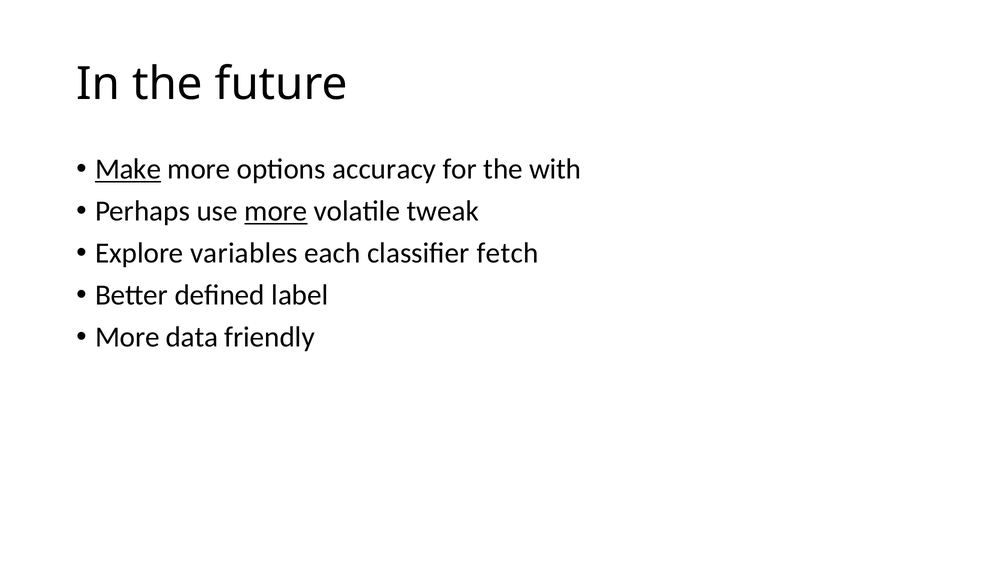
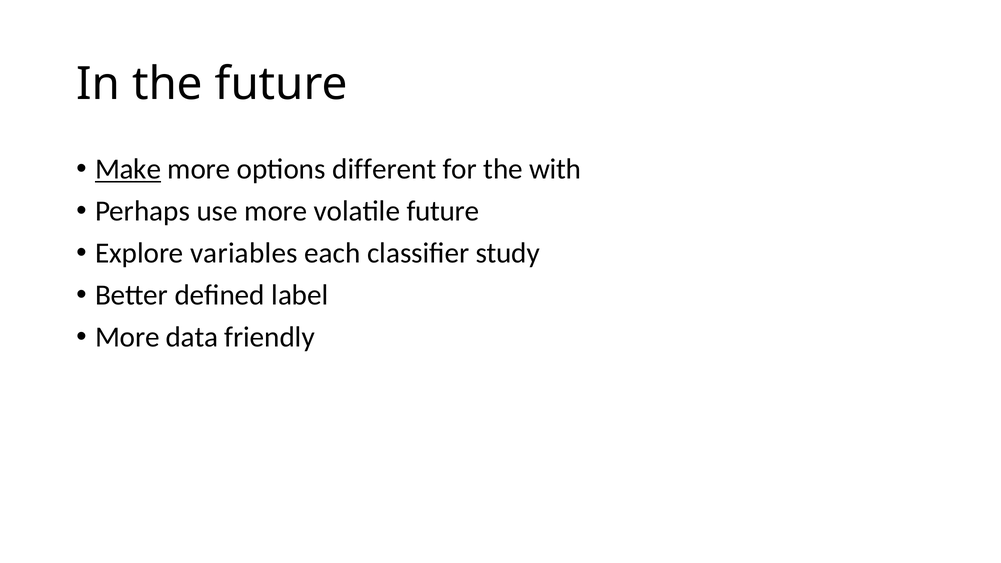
accuracy: accuracy -> different
more at (276, 211) underline: present -> none
volatile tweak: tweak -> future
fetch: fetch -> study
